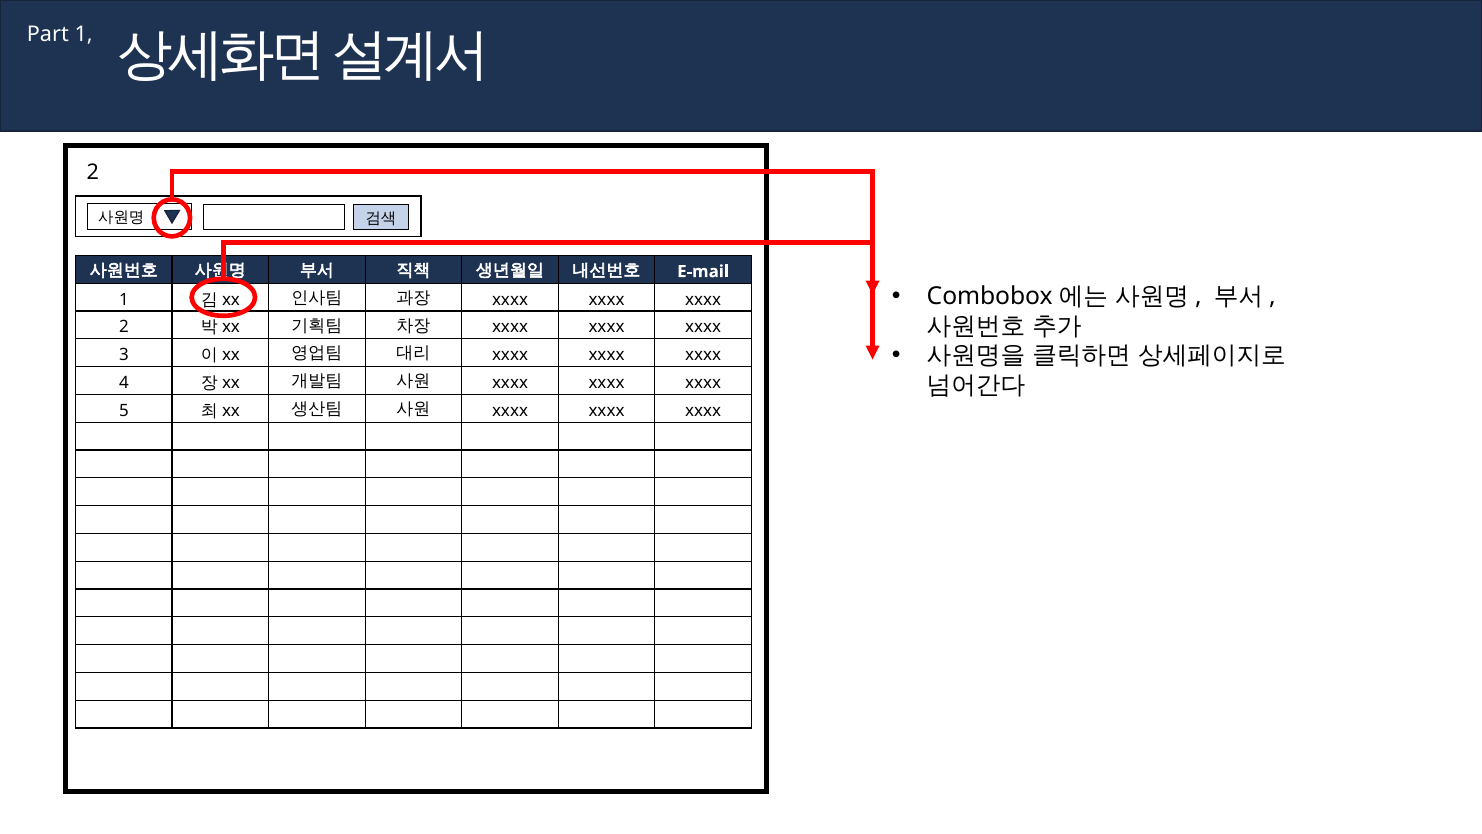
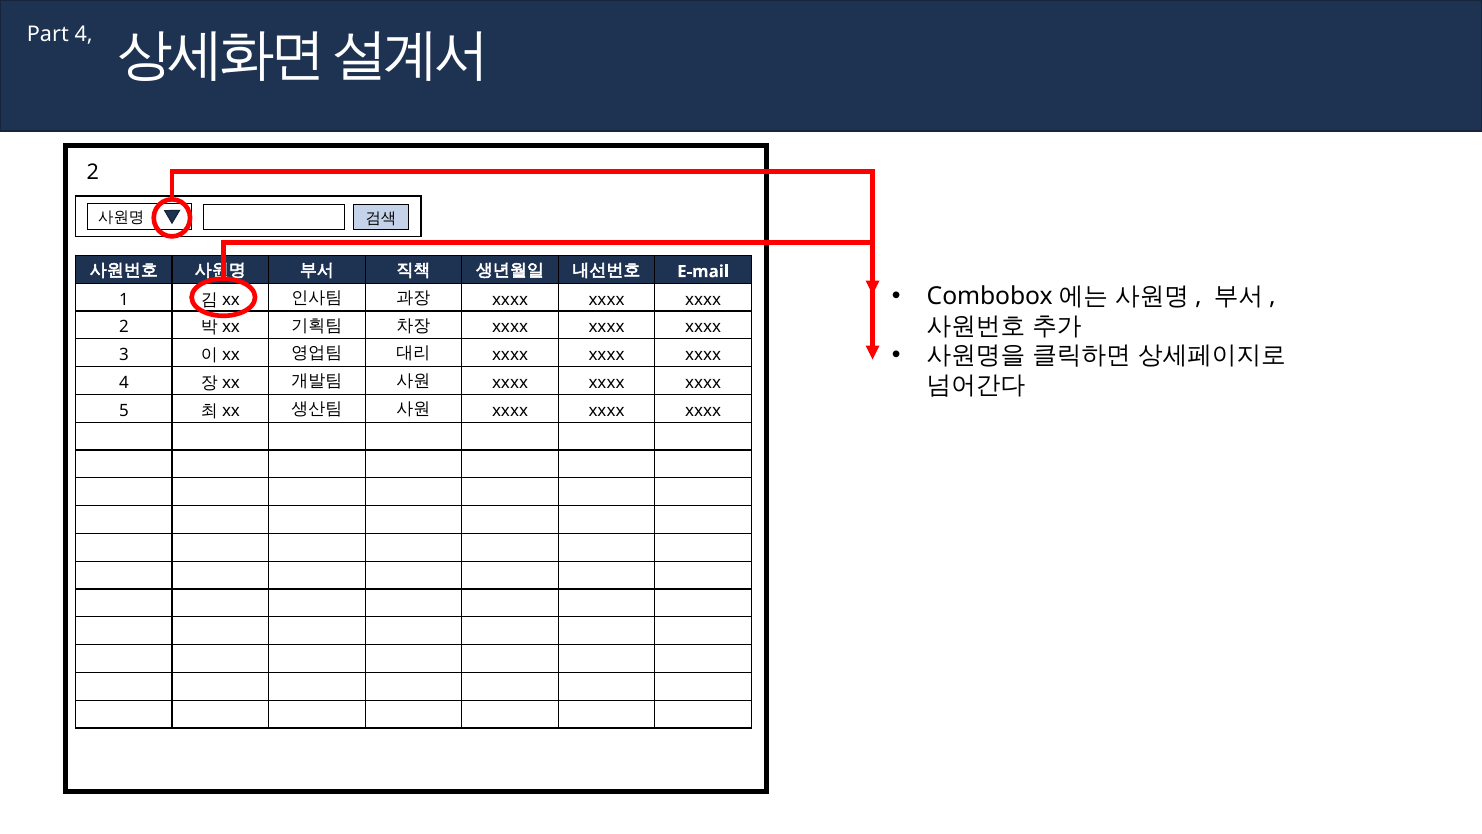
Part 1: 1 -> 4
